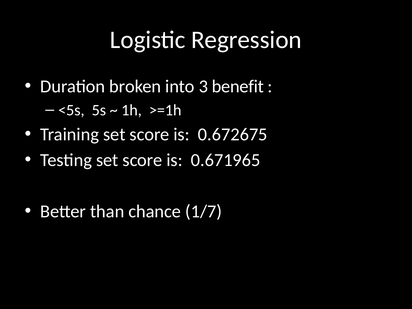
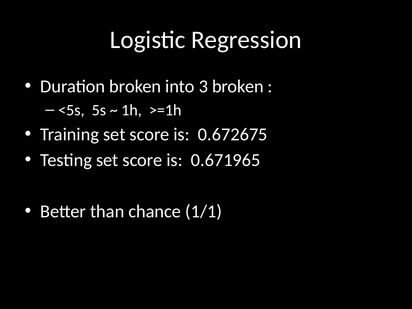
3 benefit: benefit -> broken
1/7: 1/7 -> 1/1
